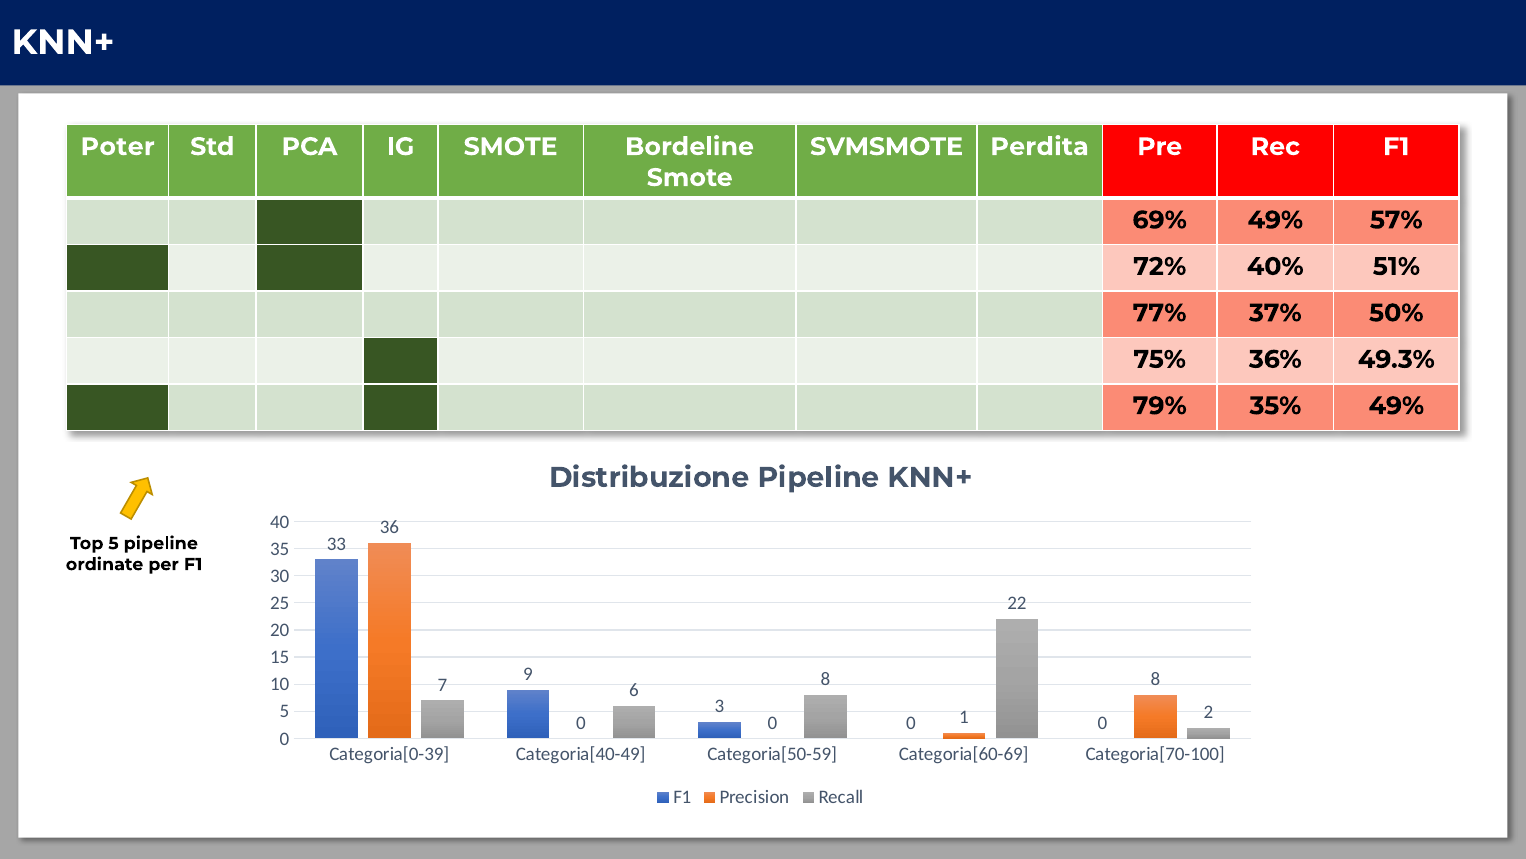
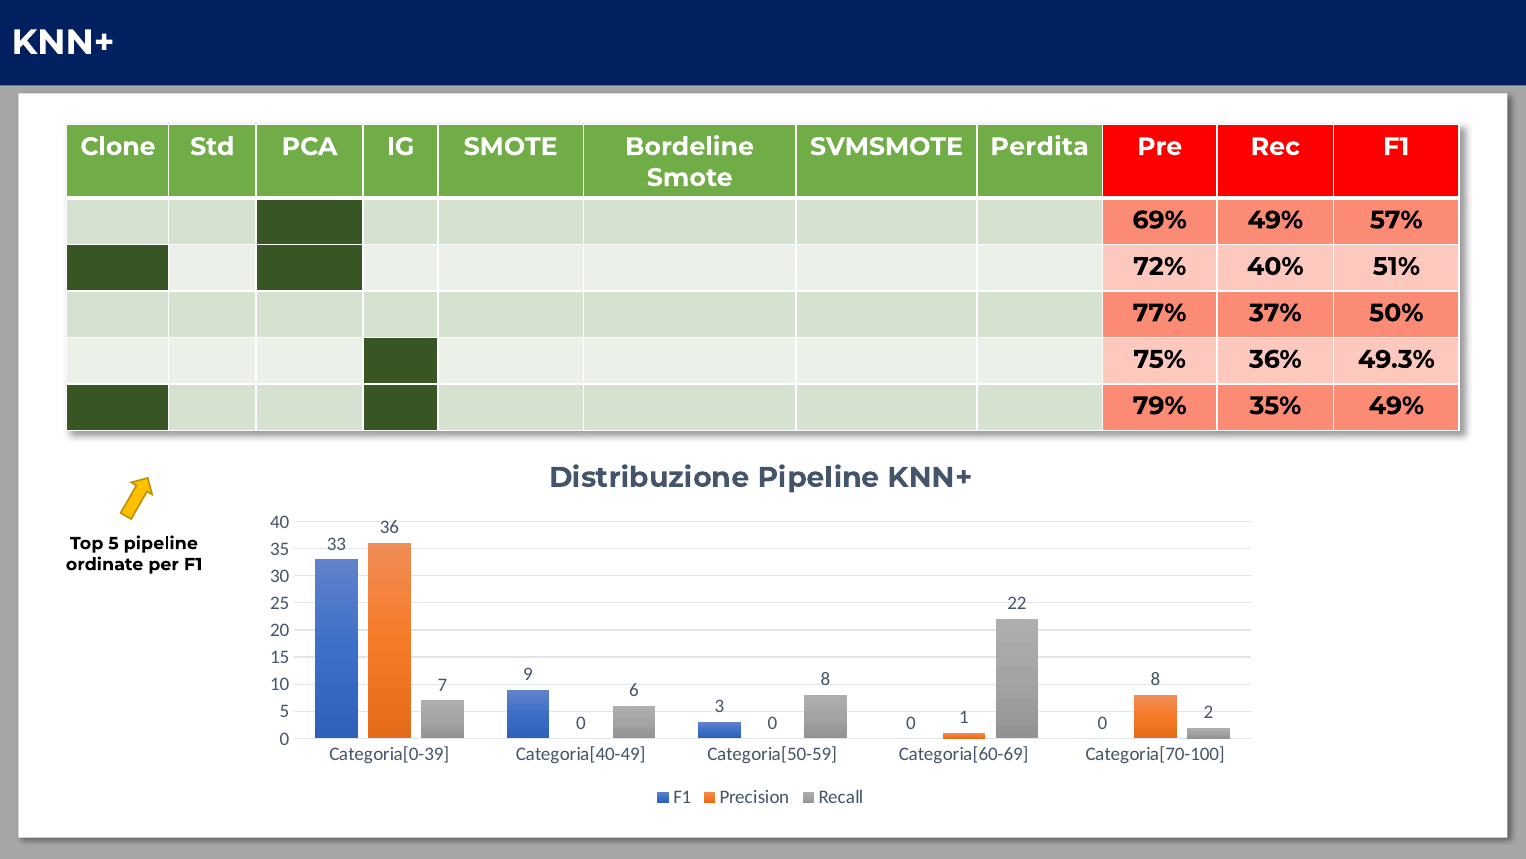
Poter: Poter -> Clone
